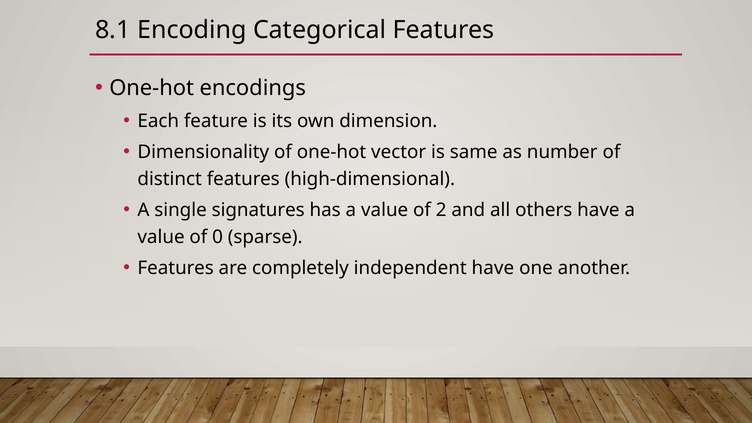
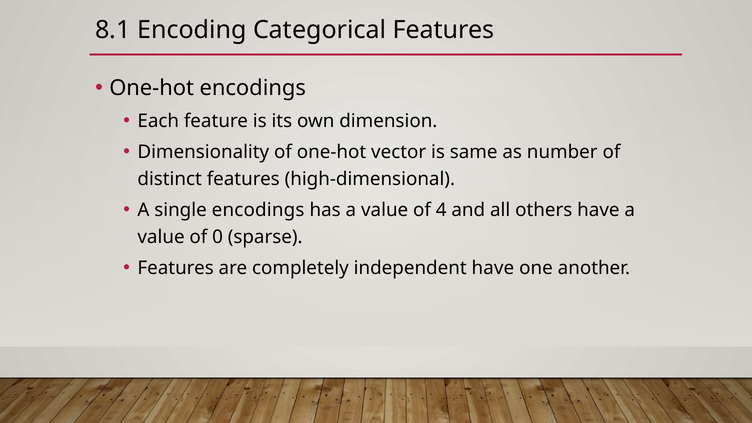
single signatures: signatures -> encodings
2: 2 -> 4
